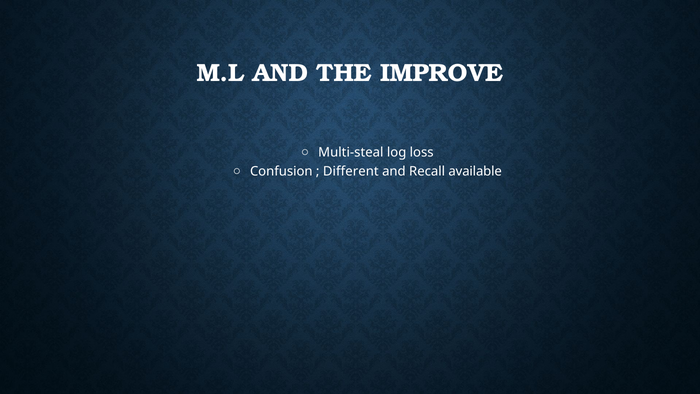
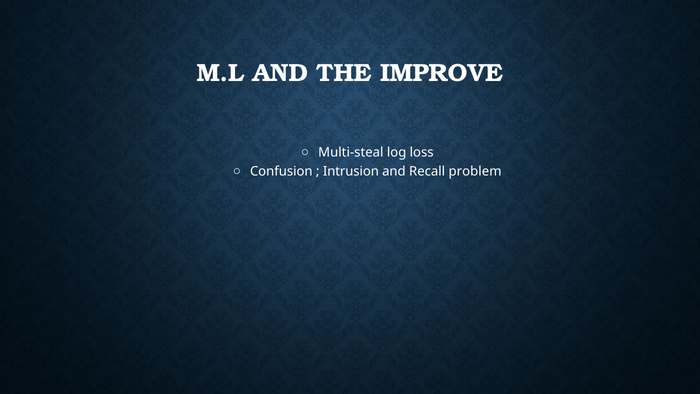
Different: Different -> Intrusion
available: available -> problem
